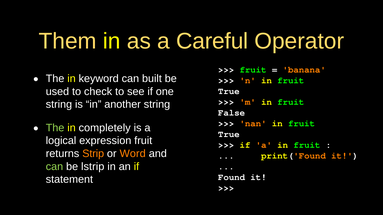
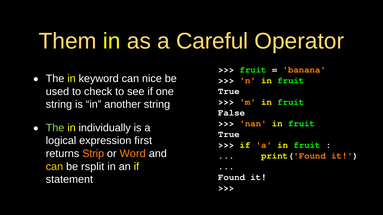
built: built -> nice
completely: completely -> individually
expression fruit: fruit -> first
can at (54, 167) colour: light green -> yellow
lstrip: lstrip -> rsplit
